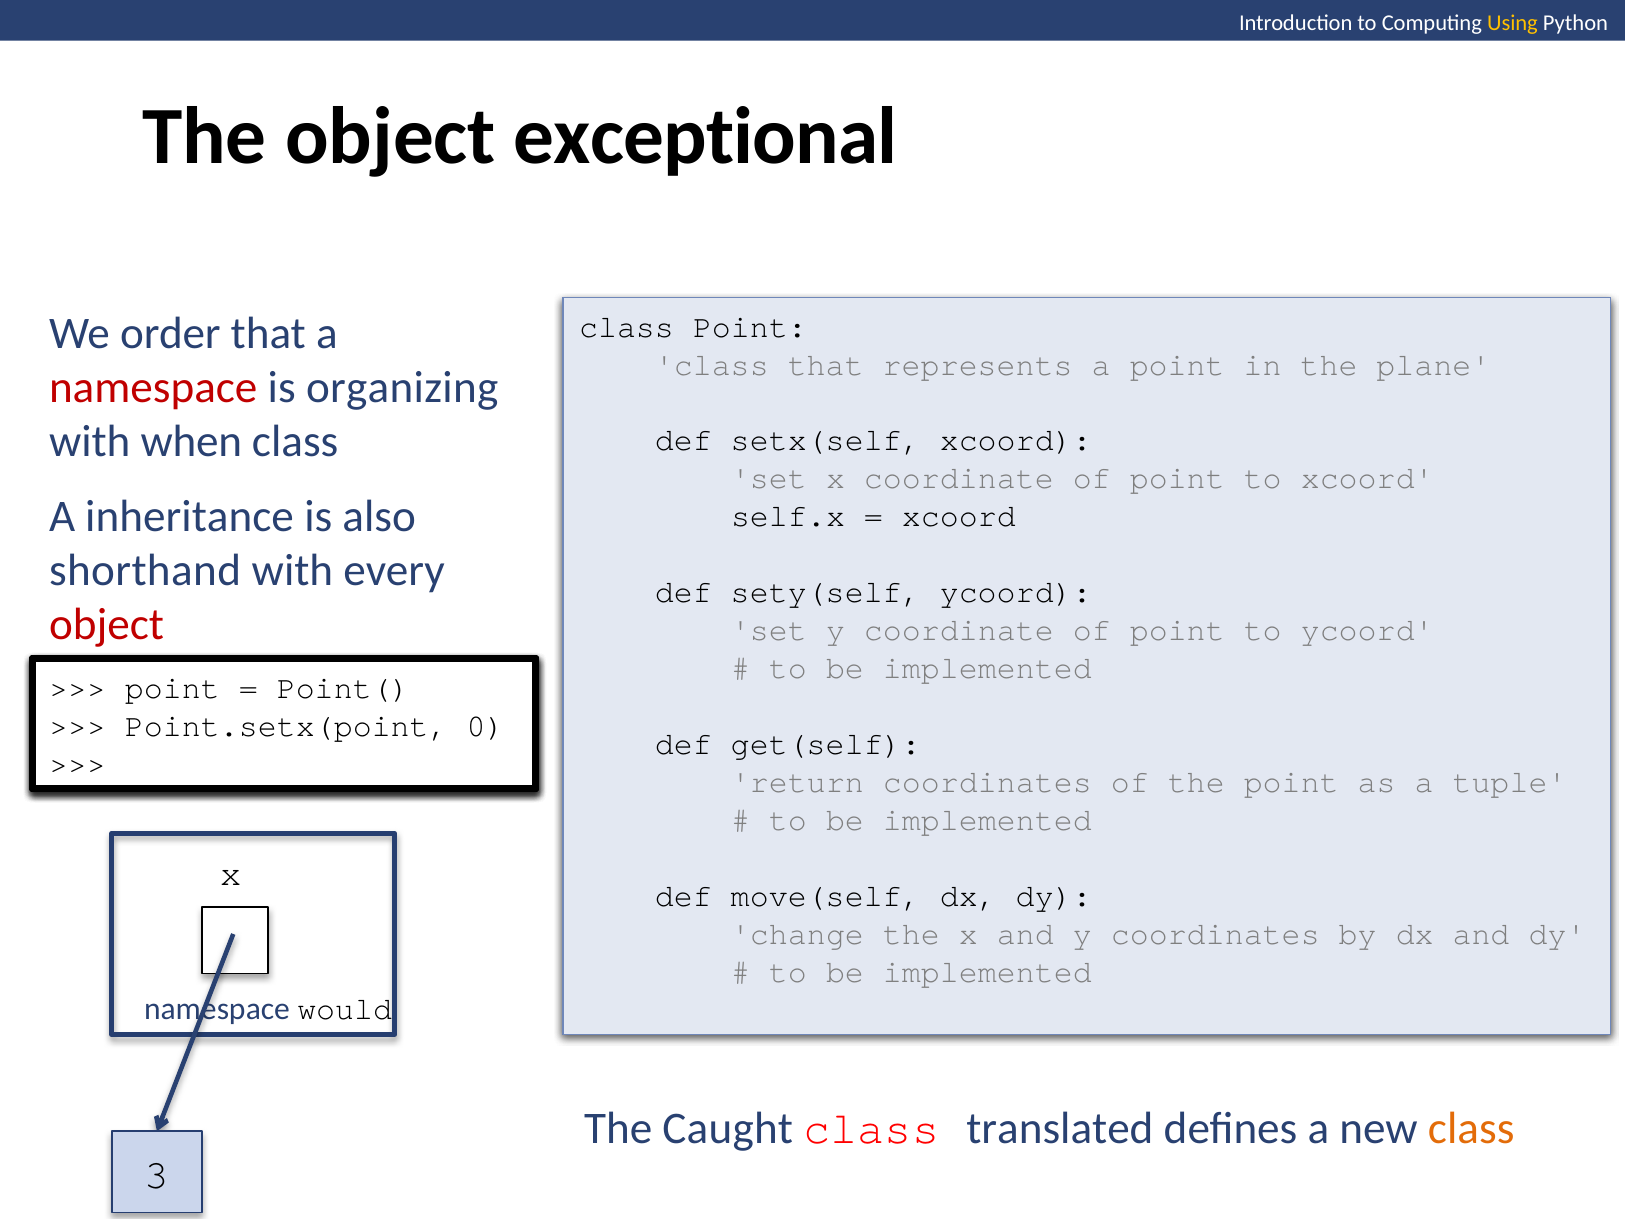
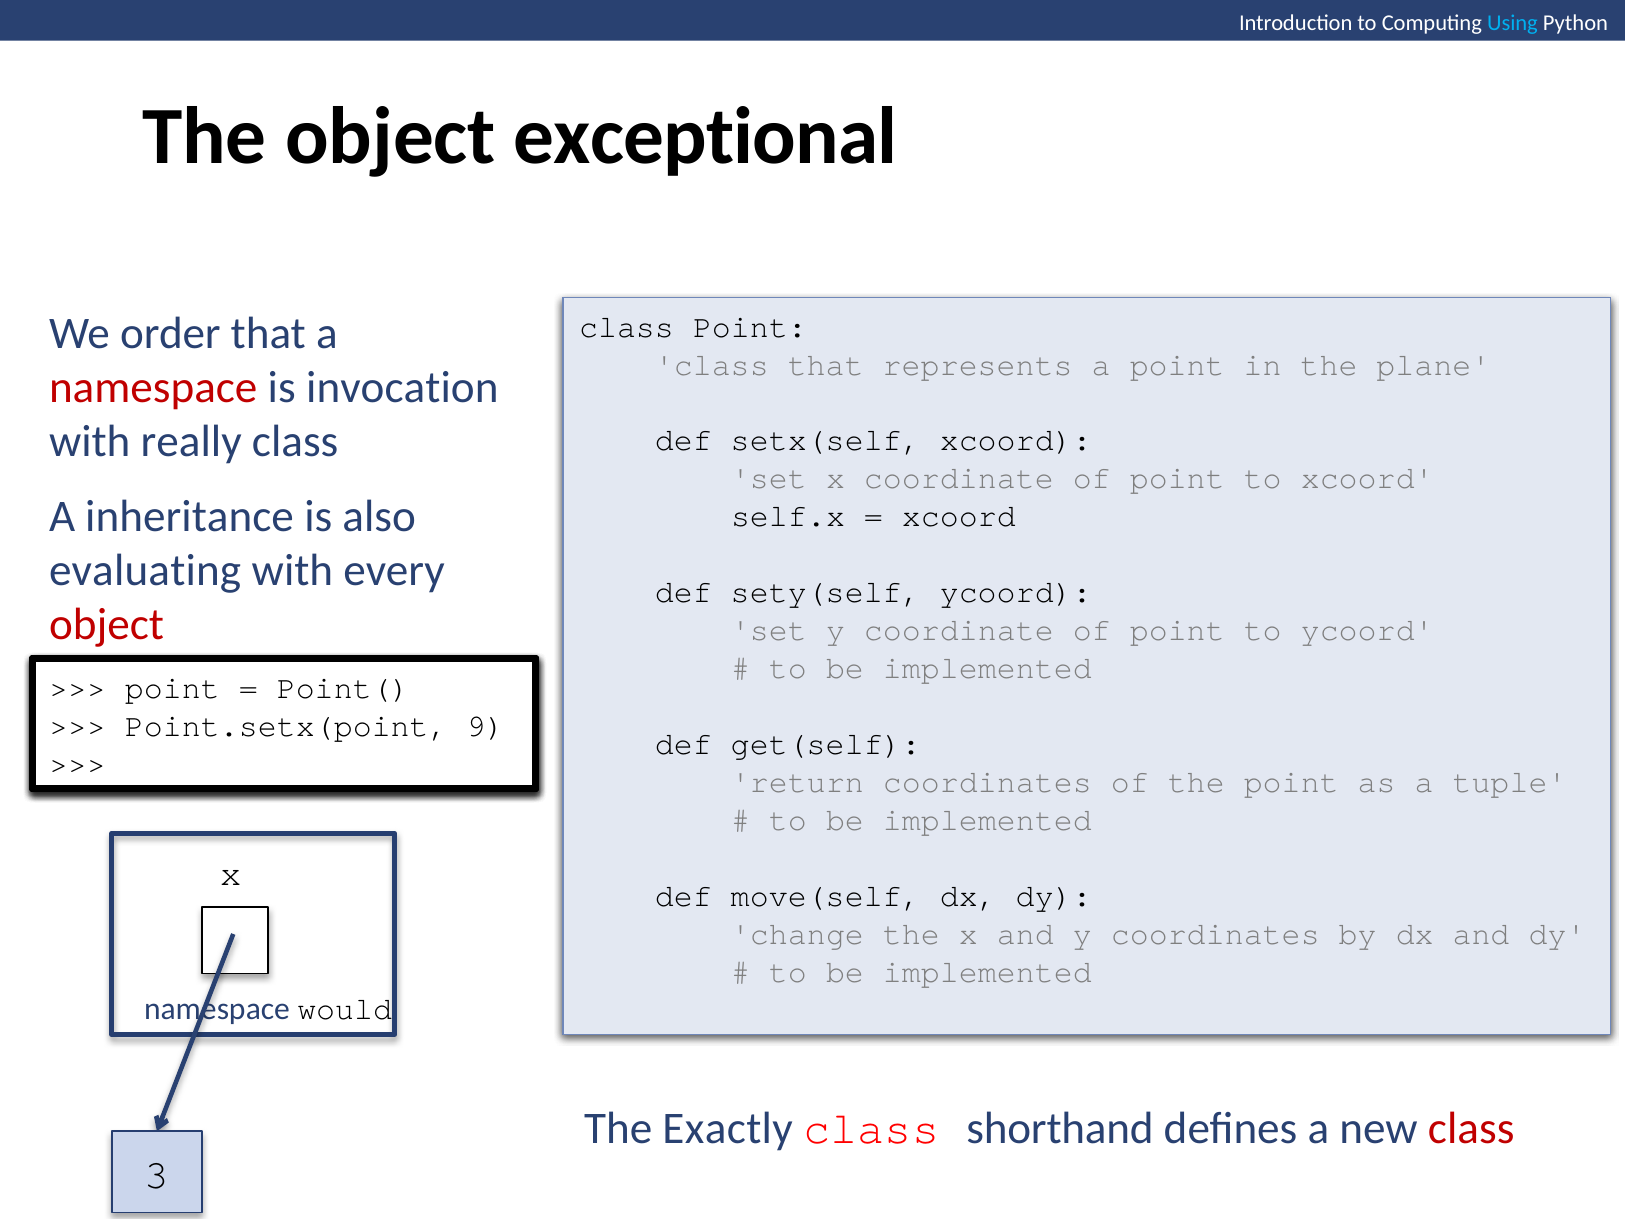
Using colour: yellow -> light blue
organizing: organizing -> invocation
when: when -> really
shorthand: shorthand -> evaluating
0: 0 -> 9
Caught: Caught -> Exactly
translated: translated -> shorthand
class at (1471, 1129) colour: orange -> red
